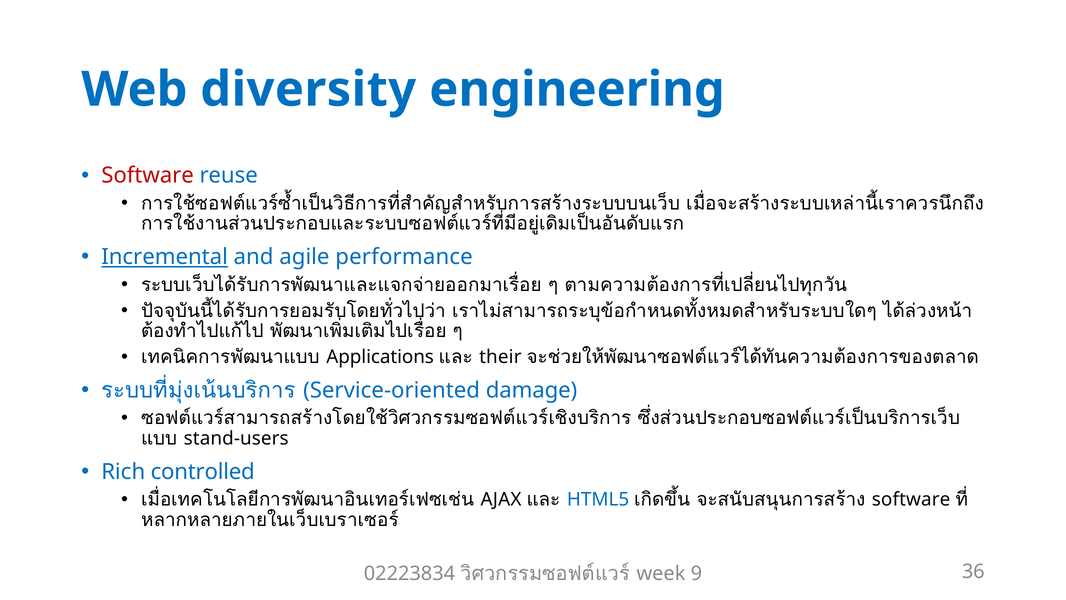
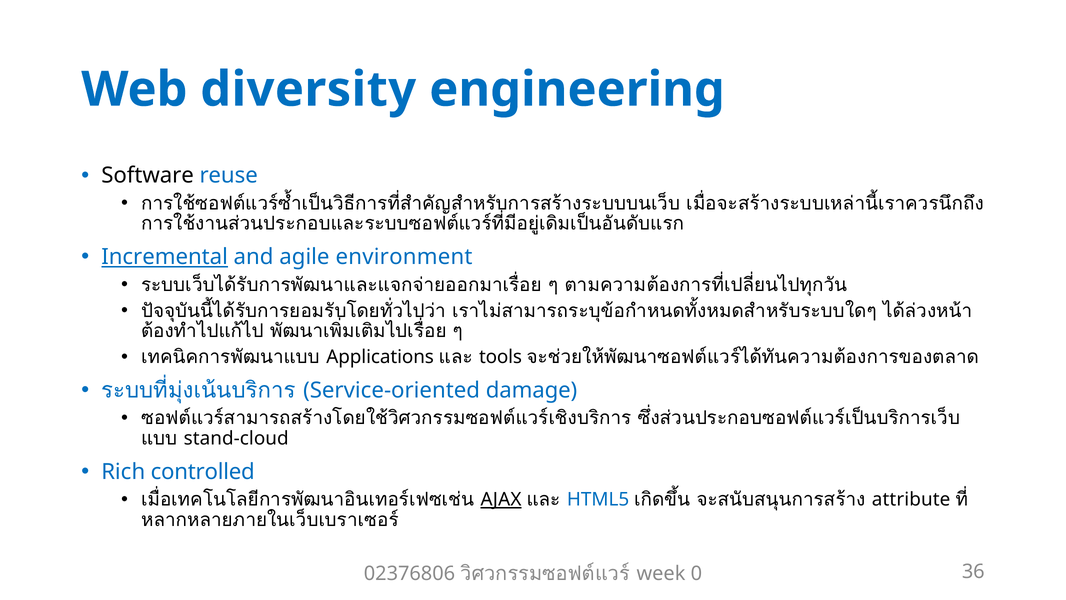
Software at (148, 175) colour: red -> black
performance: performance -> environment
their: their -> tools
stand-users: stand-users -> stand-cloud
AJAX underline: none -> present
software at (911, 499): software -> attribute
02223834: 02223834 -> 02376806
9: 9 -> 0
